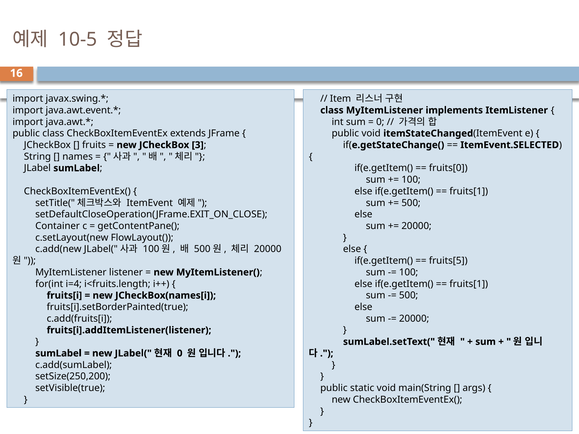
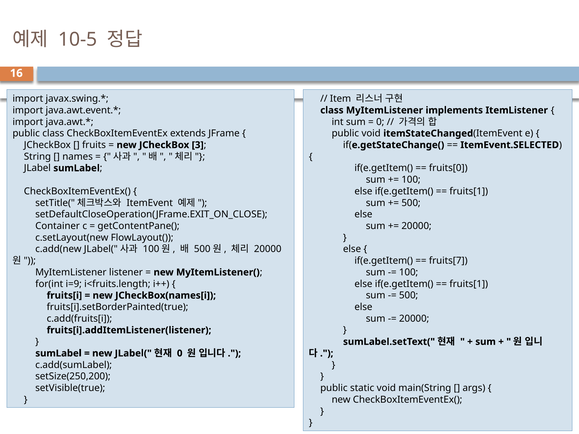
fruits[5: fruits[5 -> fruits[7
i=4: i=4 -> i=9
